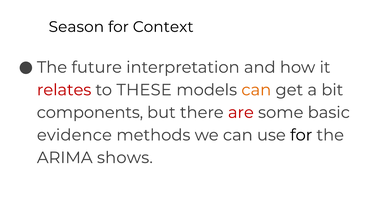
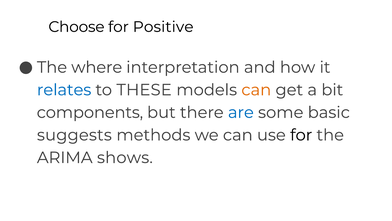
Season: Season -> Choose
Context: Context -> Positive
future: future -> where
relates colour: red -> blue
are colour: red -> blue
evidence: evidence -> suggests
